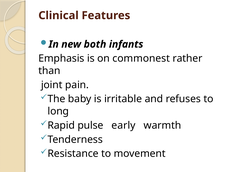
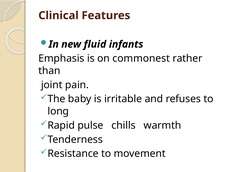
both: both -> fluid
early: early -> chills
